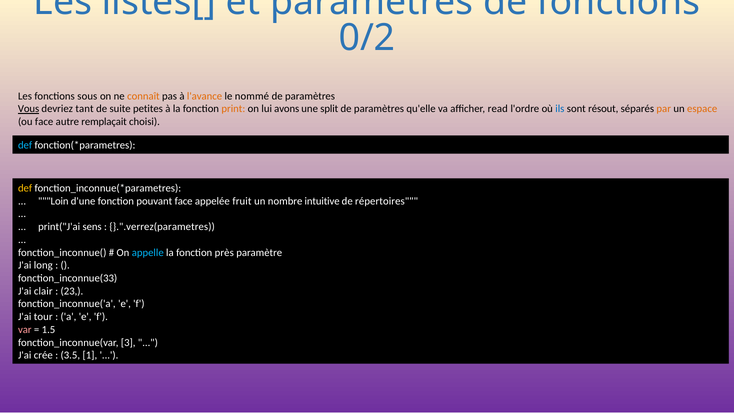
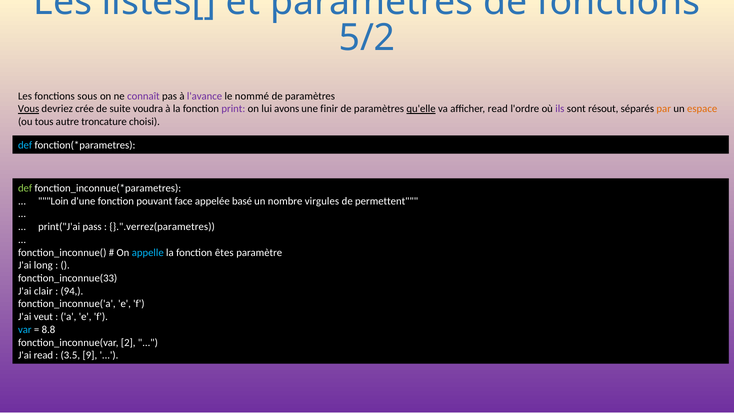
0/2: 0/2 -> 5/2
connaît colour: orange -> purple
l'avance colour: orange -> purple
tant: tant -> crée
petites: petites -> voudra
print colour: orange -> purple
split: split -> finir
qu'elle underline: none -> present
ils colour: blue -> purple
ou face: face -> tous
remplaçait: remplaçait -> troncature
def at (25, 188) colour: yellow -> light green
fruit: fruit -> basé
intuitive: intuitive -> virgules
répertoires: répertoires -> permettent
sens: sens -> pass
près: près -> êtes
23: 23 -> 94
tour: tour -> veut
var colour: pink -> light blue
1.5: 1.5 -> 8.8
3: 3 -> 2
J'ai crée: crée -> read
1: 1 -> 9
